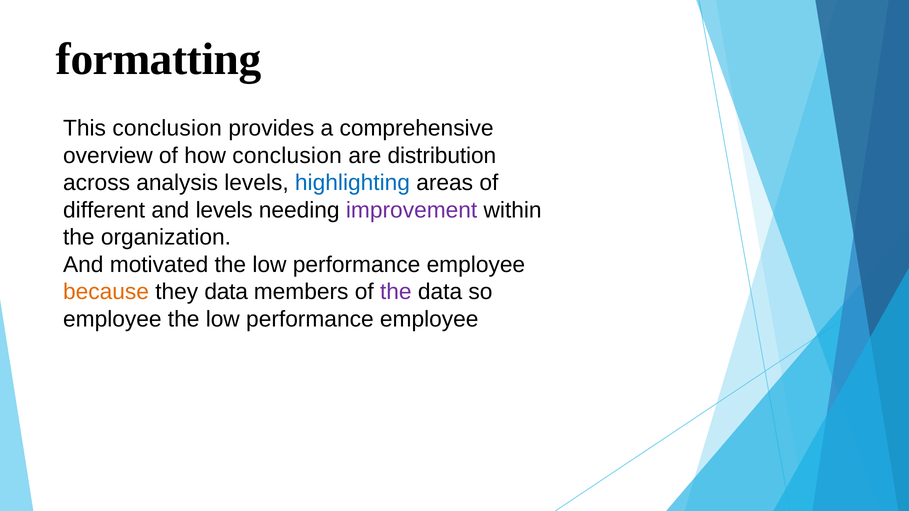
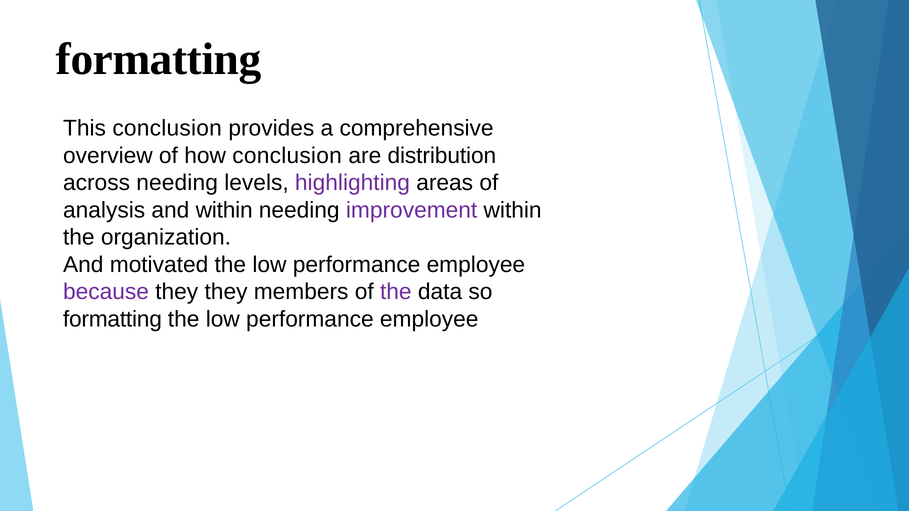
across analysis: analysis -> needing
highlighting colour: blue -> purple
different: different -> analysis
and levels: levels -> within
because colour: orange -> purple
they data: data -> they
employee at (112, 319): employee -> formatting
